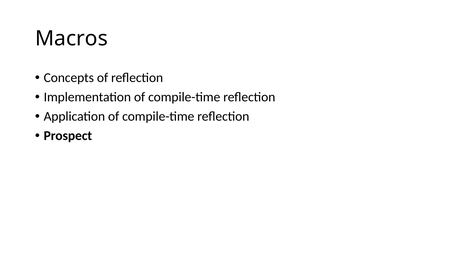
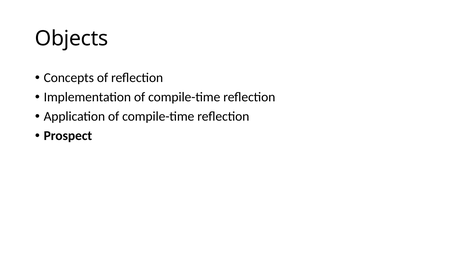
Macros: Macros -> Objects
